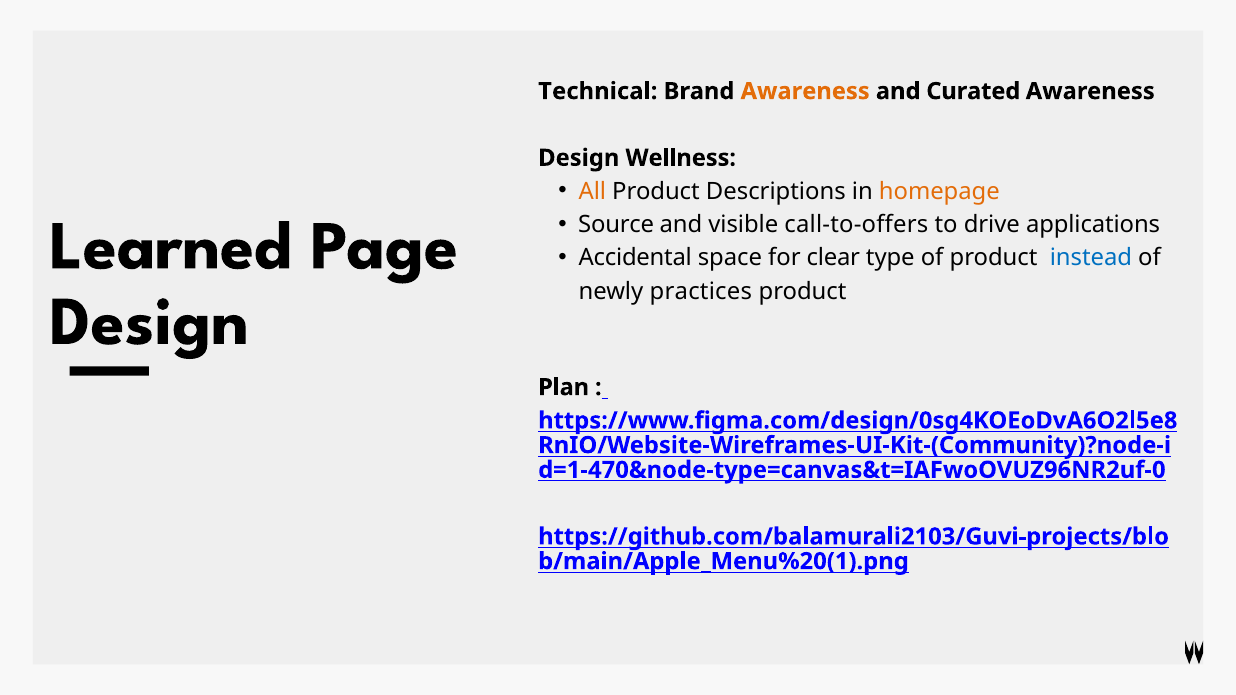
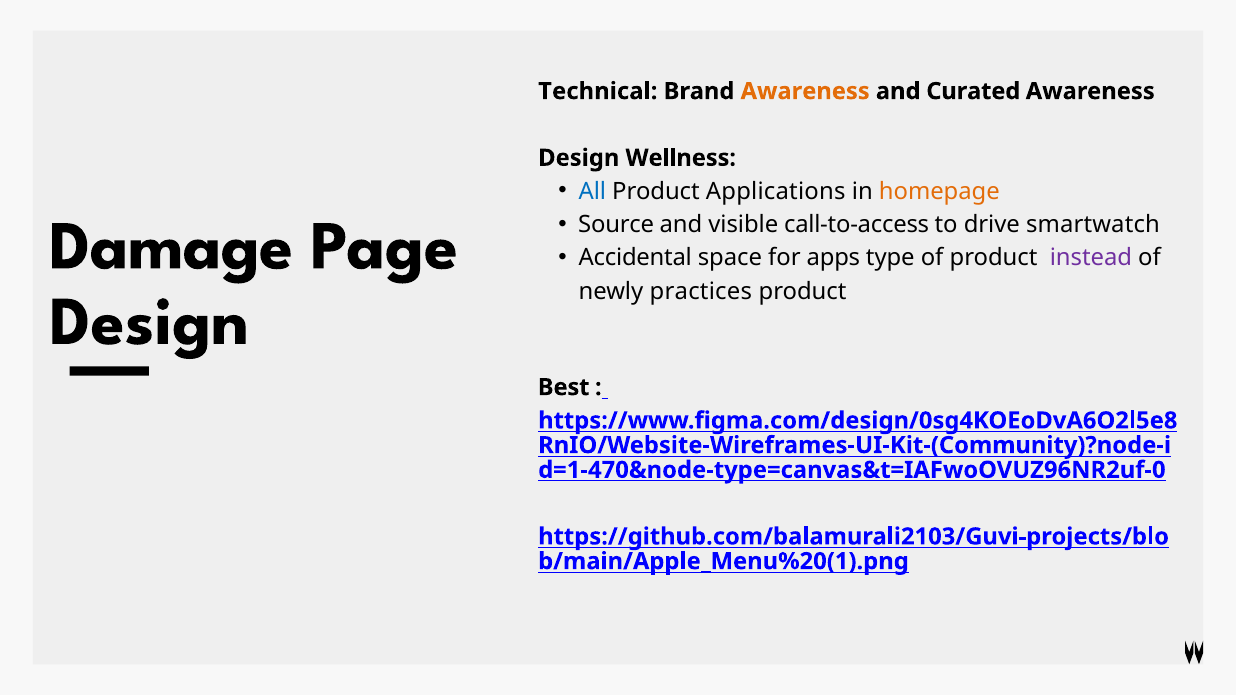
All colour: orange -> blue
Descriptions: Descriptions -> Applications
call-to-offers: call-to-offers -> call-to-access
applications: applications -> smartwatch
Learned: Learned -> Damage
clear: clear -> apps
instead colour: blue -> purple
Plan: Plan -> Best
